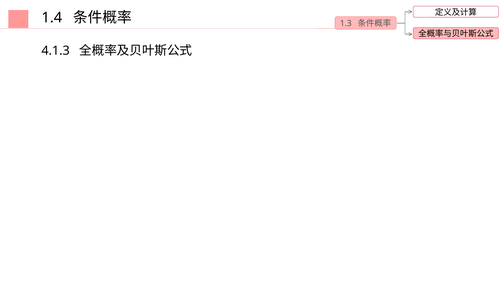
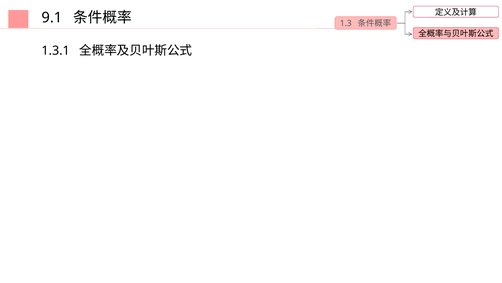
1.4: 1.4 -> 9.1
4.1.3: 4.1.3 -> 1.3.1
